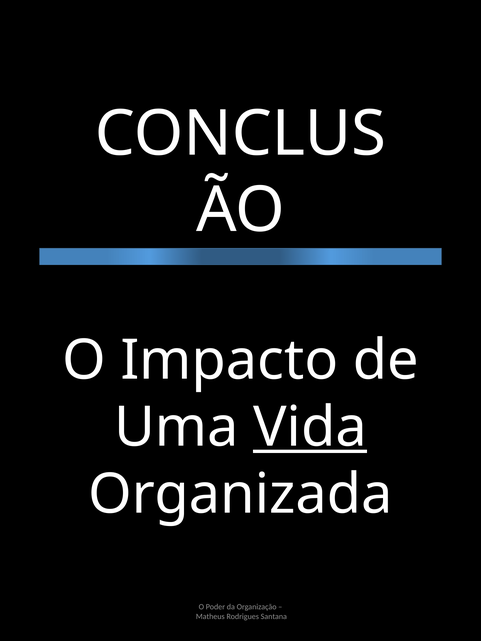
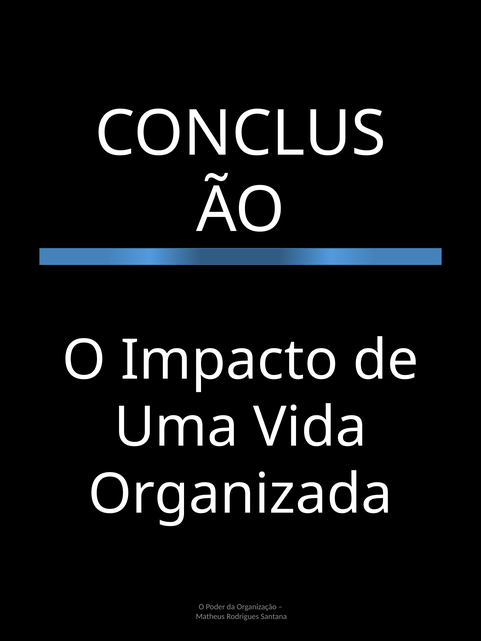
Vida underline: present -> none
